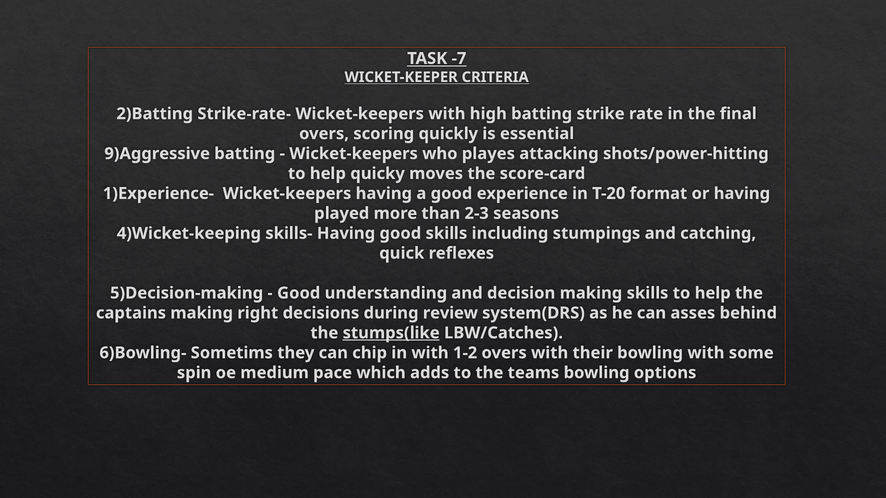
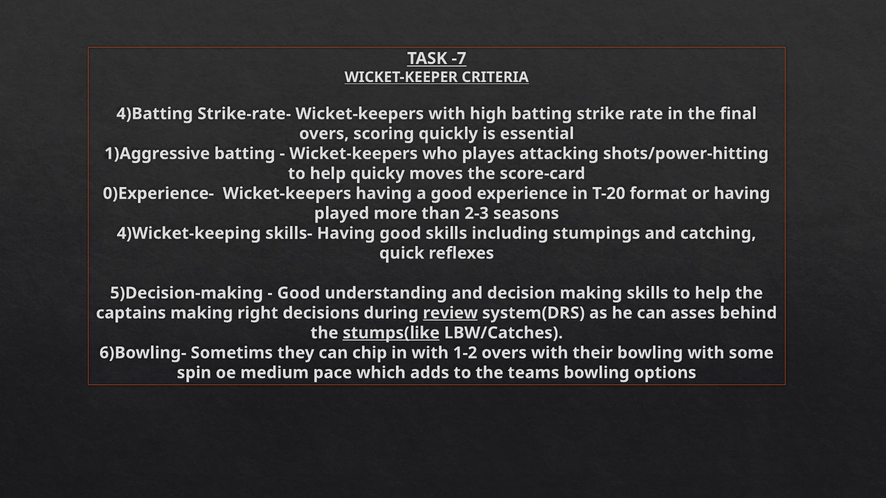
2)Batting: 2)Batting -> 4)Batting
9)Aggressive: 9)Aggressive -> 1)Aggressive
1)Experience-: 1)Experience- -> 0)Experience-
review underline: none -> present
